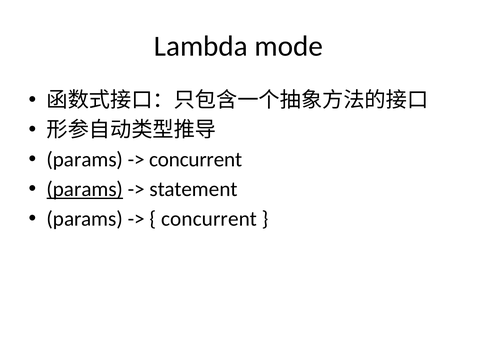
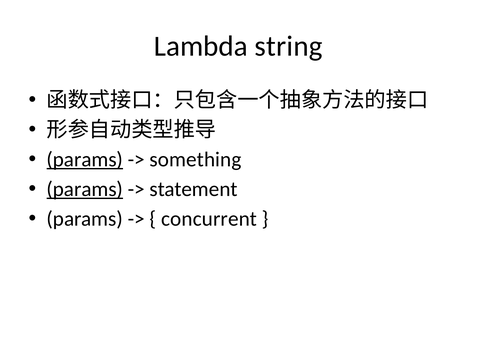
mode: mode -> string
params at (85, 159) underline: none -> present
concurrent at (196, 159): concurrent -> something
